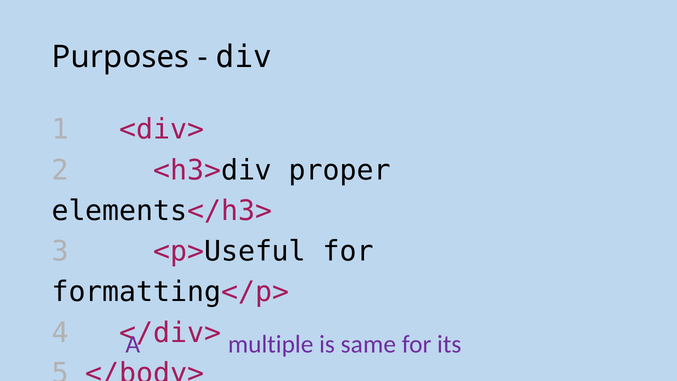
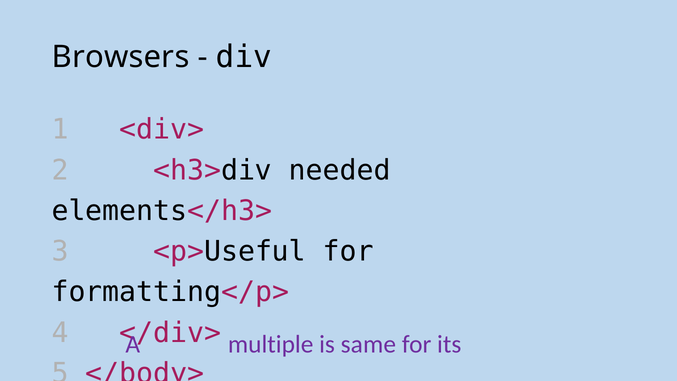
Purposes: Purposes -> Browsers
proper: proper -> needed
